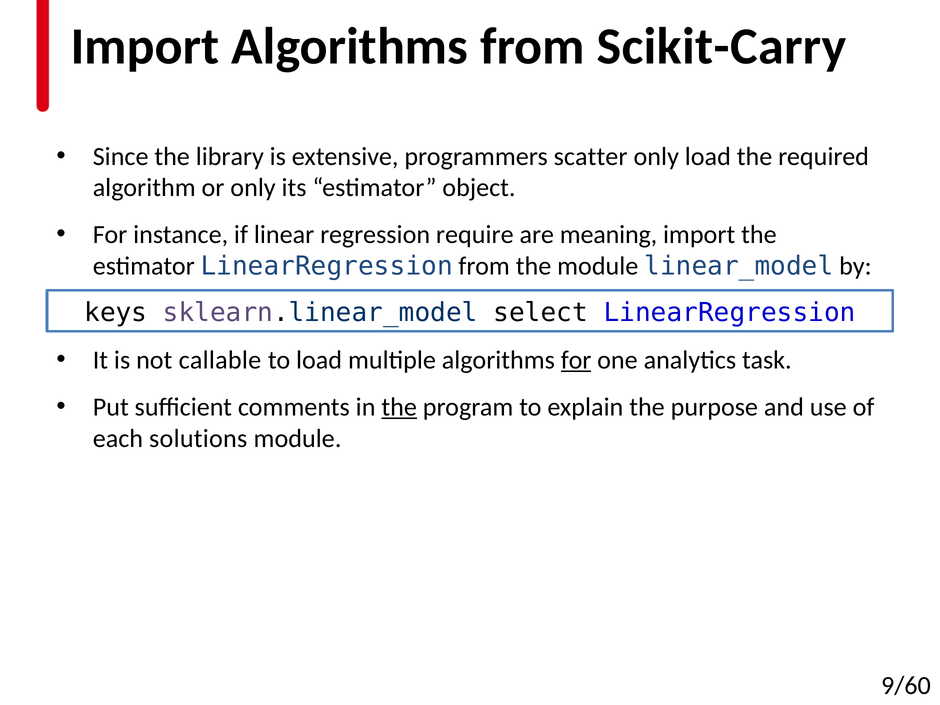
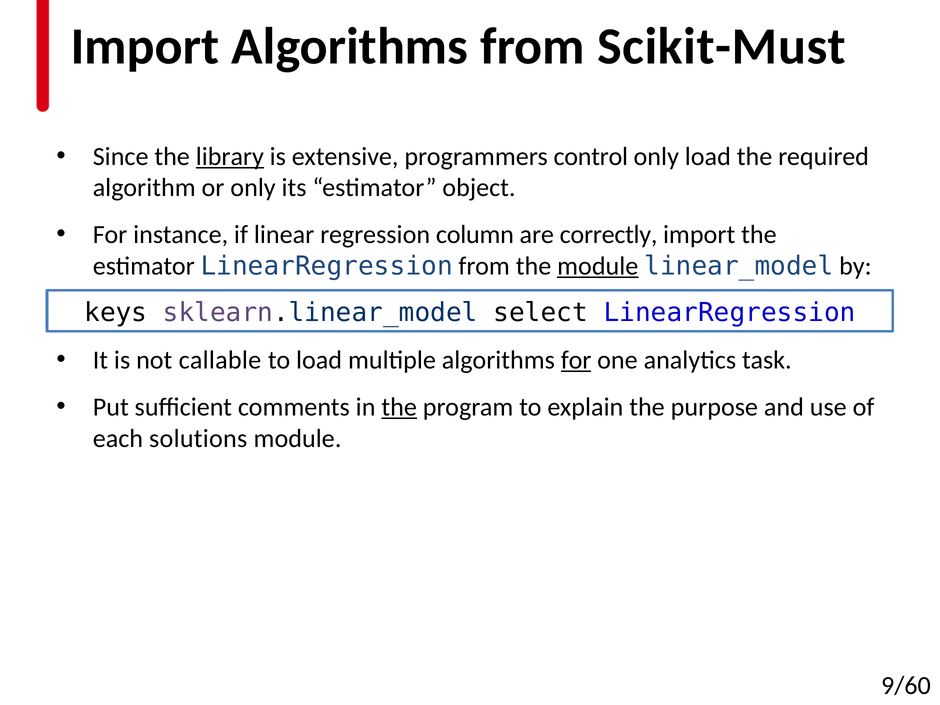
Scikit-Carry: Scikit-Carry -> Scikit-Must
library underline: none -> present
scatter: scatter -> control
require: require -> column
meaning: meaning -> correctly
module at (598, 266) underline: none -> present
